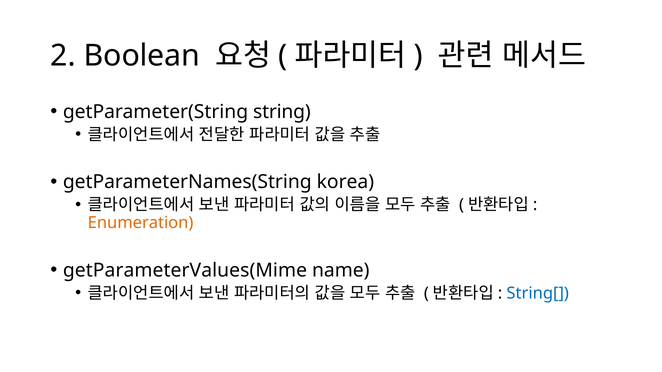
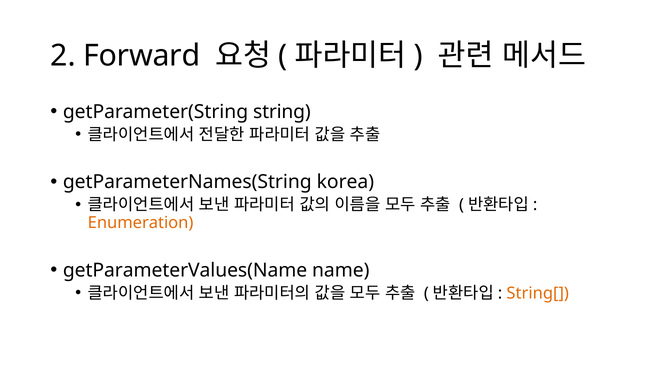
Boolean: Boolean -> Forward
getParameterValues(Mime: getParameterValues(Mime -> getParameterValues(Name
String[ colour: blue -> orange
